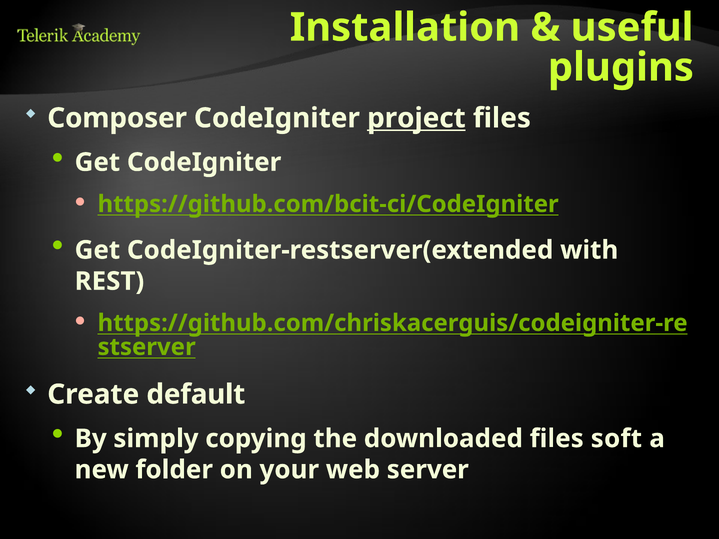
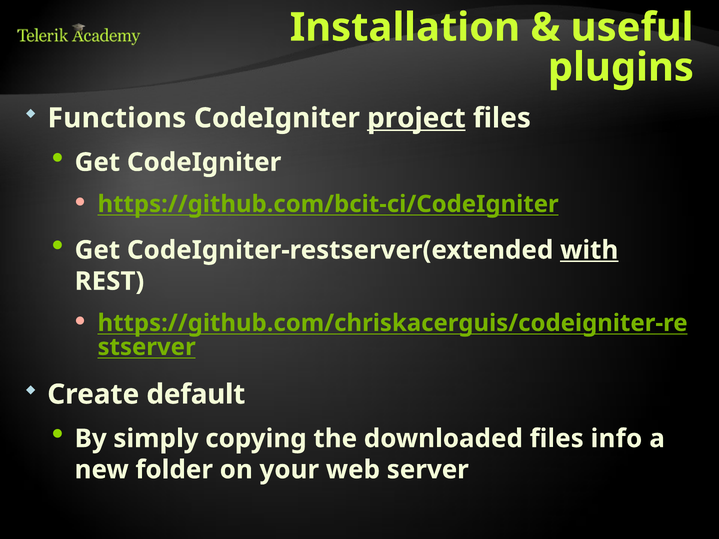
Composer: Composer -> Functions
with underline: none -> present
soft: soft -> info
